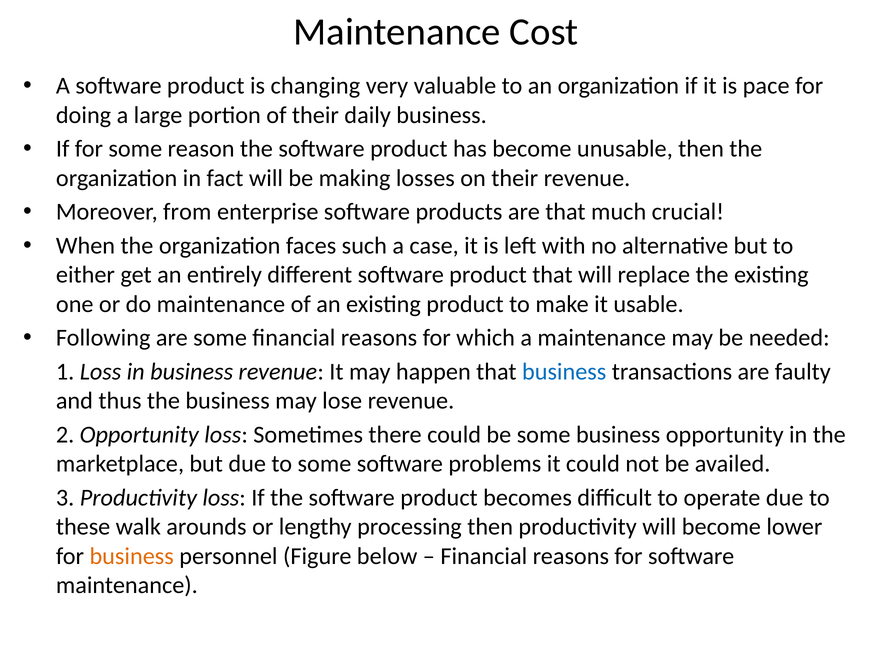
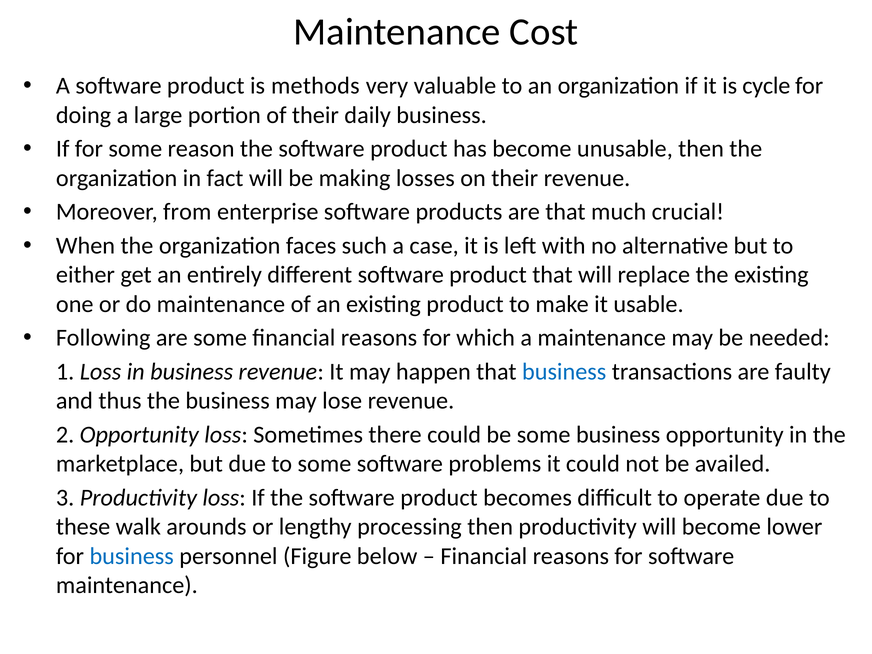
changing: changing -> methods
pace: pace -> cycle
business at (132, 556) colour: orange -> blue
